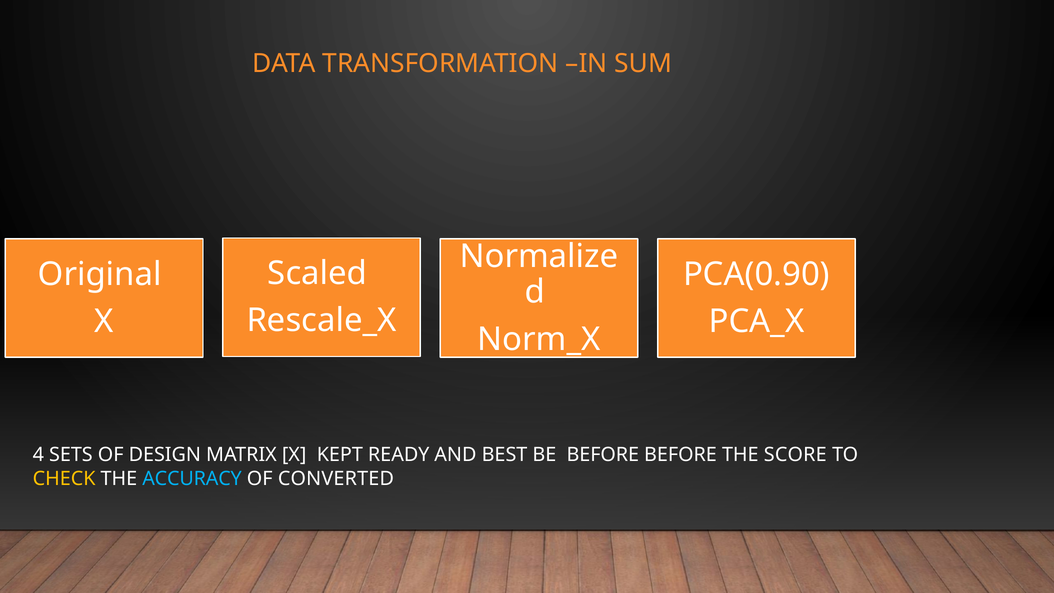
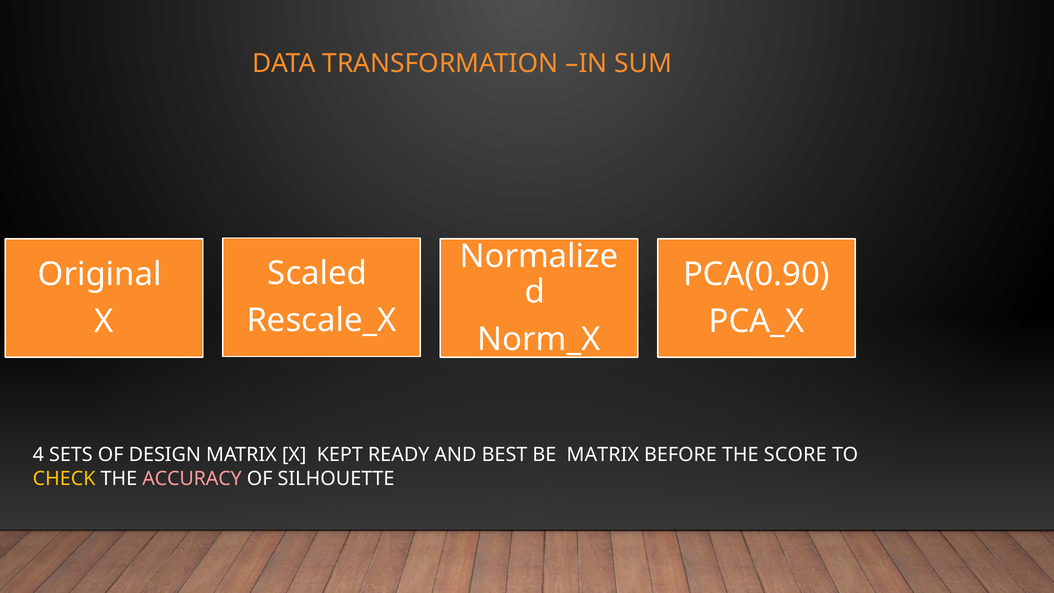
BE BEFORE: BEFORE -> MATRIX
ACCURACY colour: light blue -> pink
CONVERTED: CONVERTED -> SILHOUETTE
